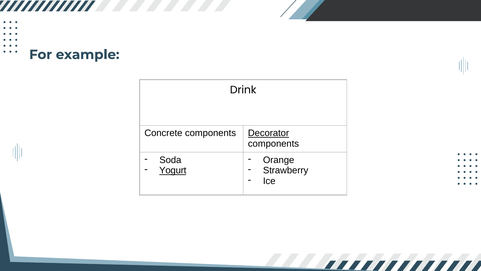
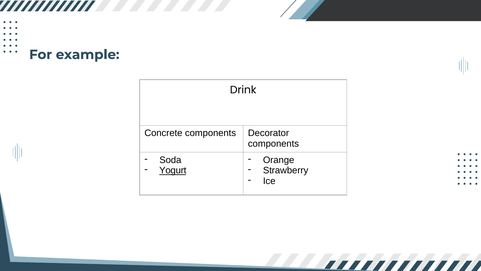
Decorator underline: present -> none
